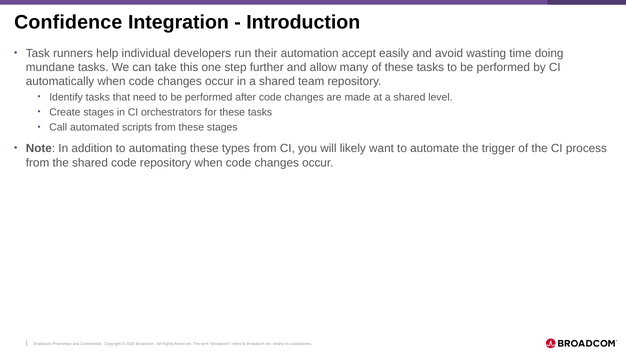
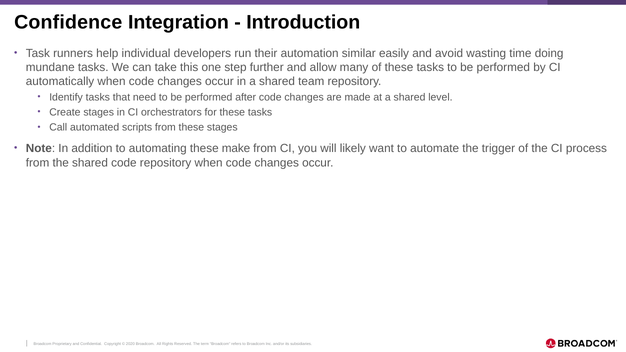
accept: accept -> similar
types: types -> make
